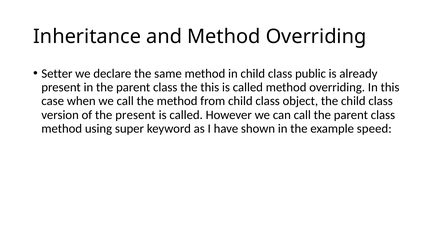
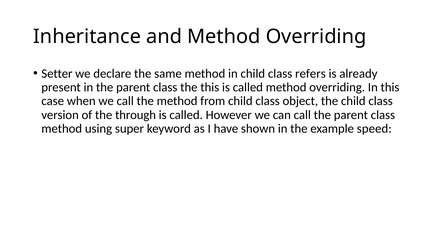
public: public -> refers
the present: present -> through
